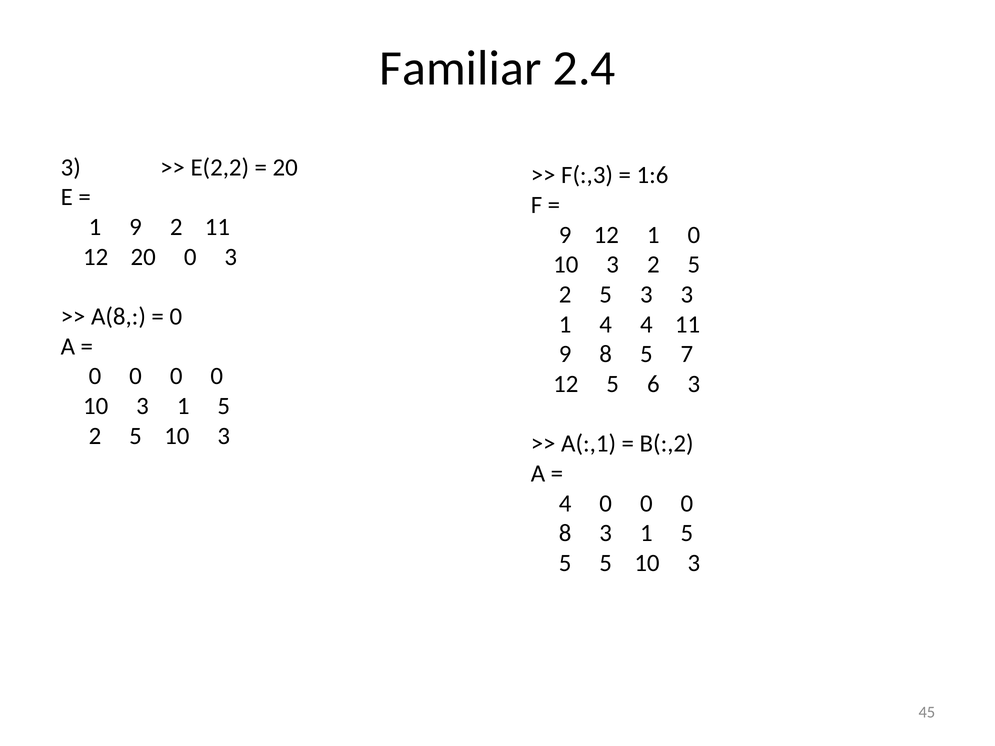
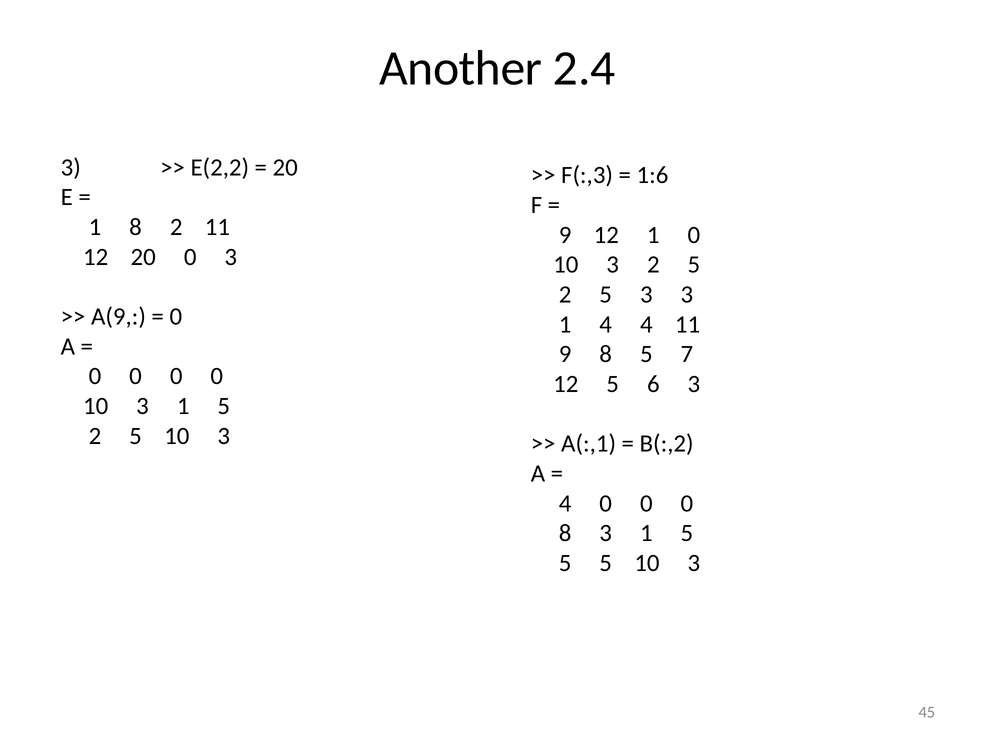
Familiar: Familiar -> Another
1 9: 9 -> 8
A(8: A(8 -> A(9
